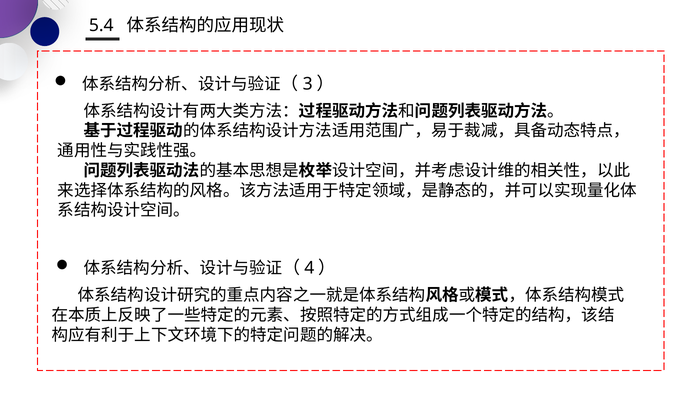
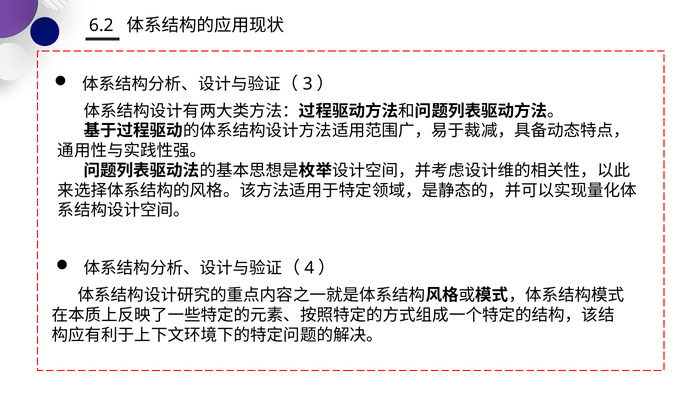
5.4: 5.4 -> 6.2
